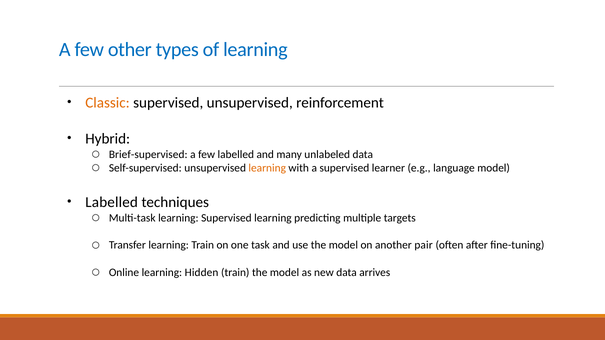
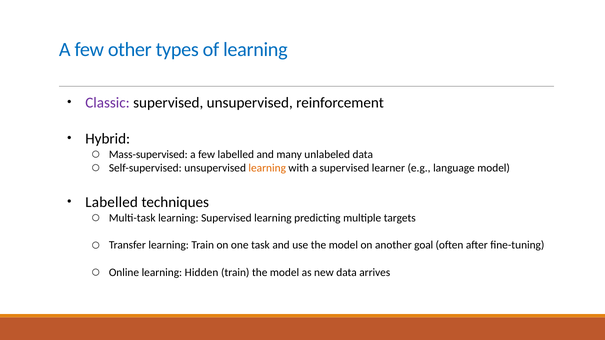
Classic colour: orange -> purple
Brief-supervised: Brief-supervised -> Mass-supervised
pair: pair -> goal
